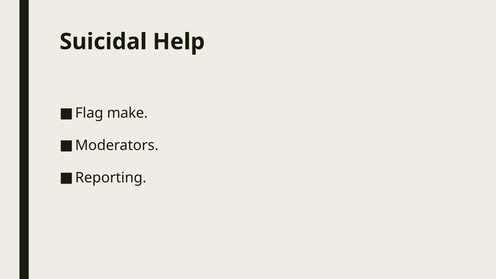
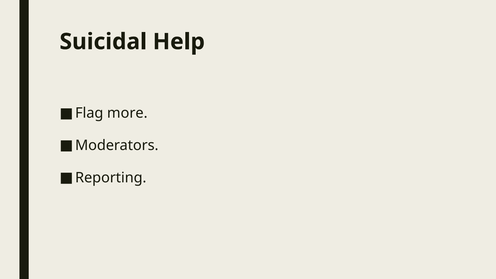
make: make -> more
